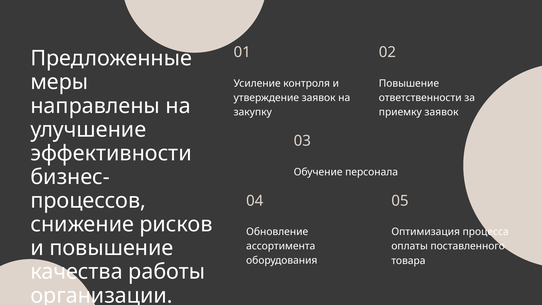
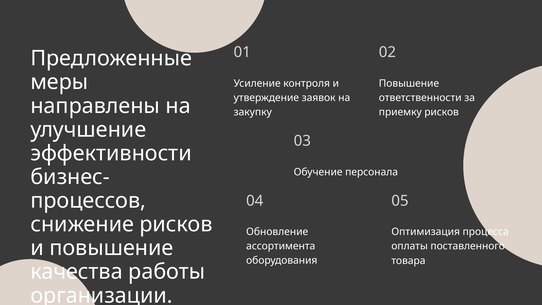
приемку заявок: заявок -> рисков
